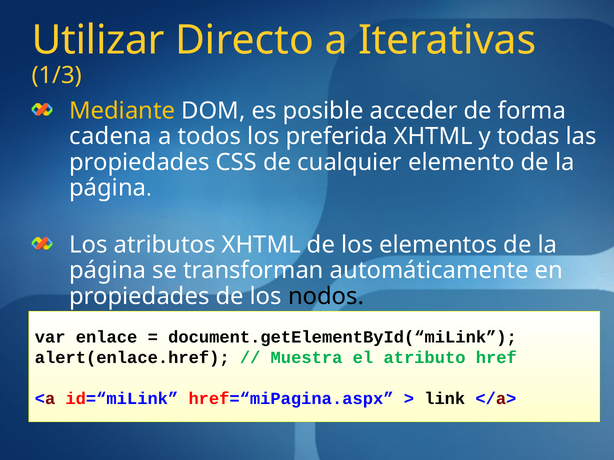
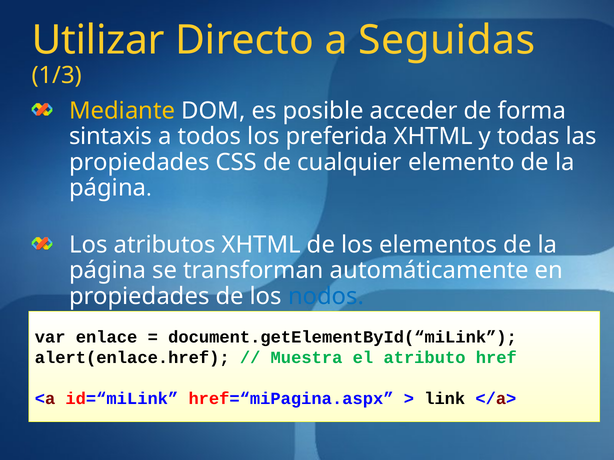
Iterativas: Iterativas -> Seguidas
cadena: cadena -> sintaxis
nodos colour: black -> blue
